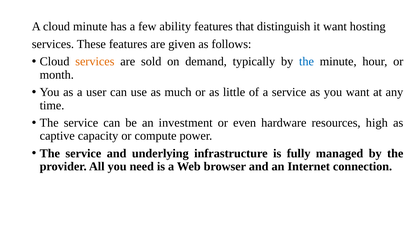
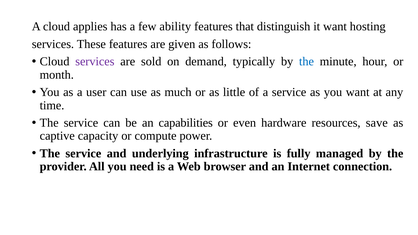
cloud minute: minute -> applies
services at (95, 62) colour: orange -> purple
investment: investment -> capabilities
high: high -> save
